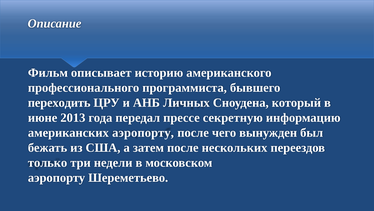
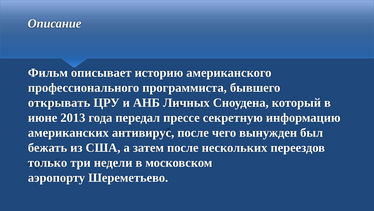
переходить: переходить -> открывать
американских аэропорту: аэропорту -> антивирус
